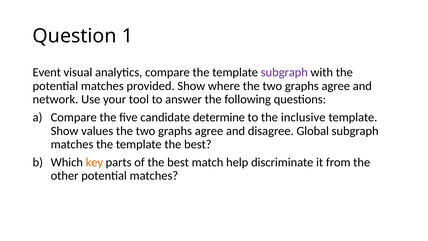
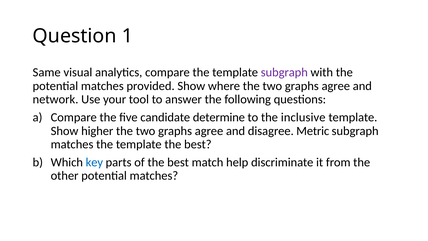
Event: Event -> Same
values: values -> higher
Global: Global -> Metric
key colour: orange -> blue
